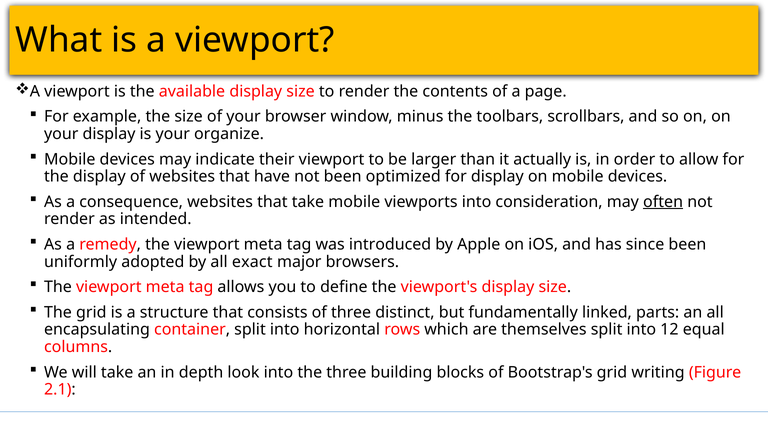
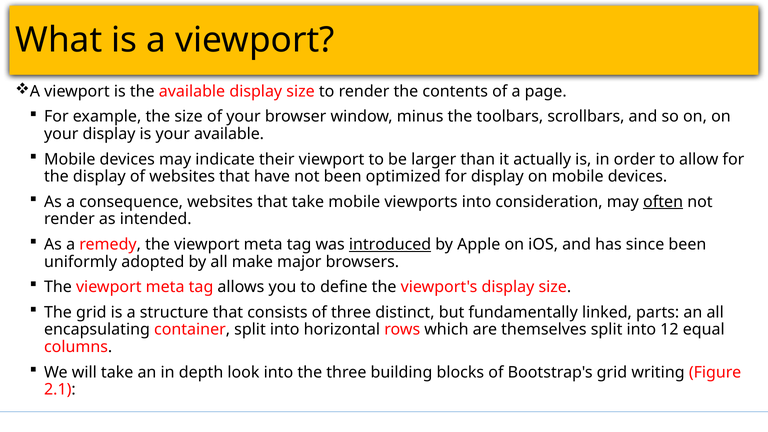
your organize: organize -> available
introduced underline: none -> present
exact: exact -> make
